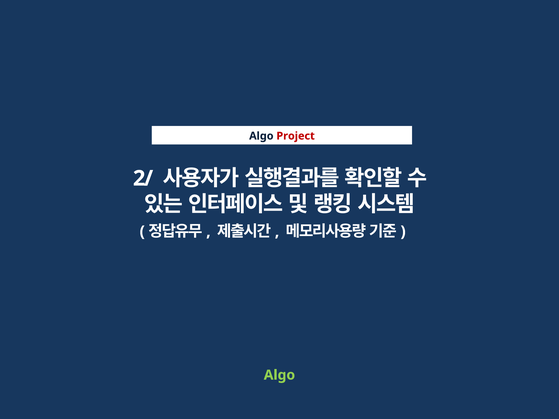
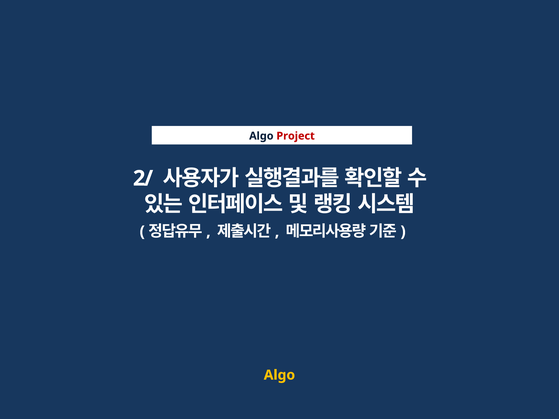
Algo at (279, 375) colour: light green -> yellow
